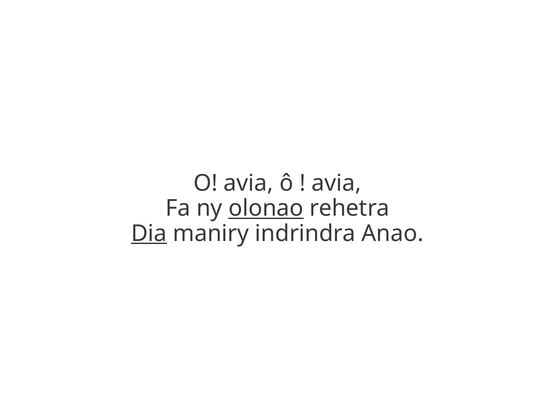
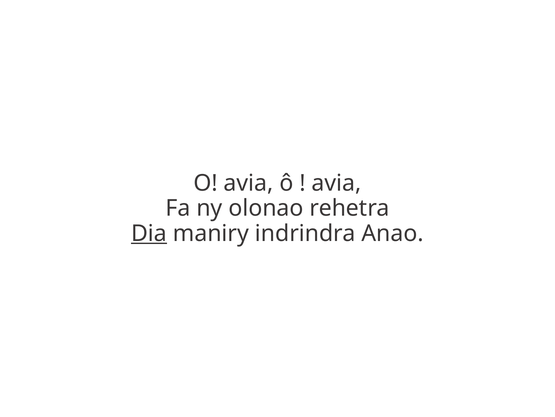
olonao underline: present -> none
